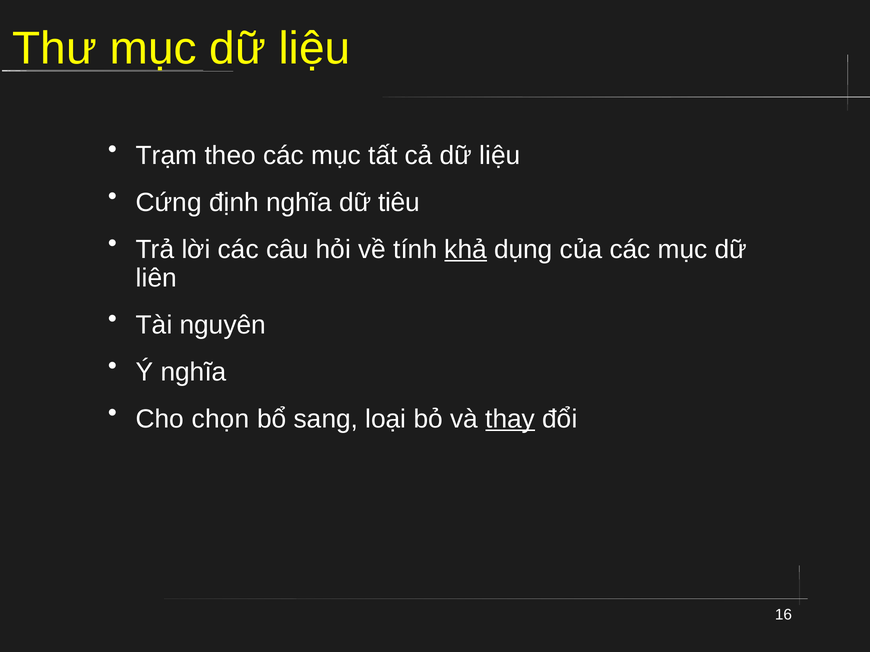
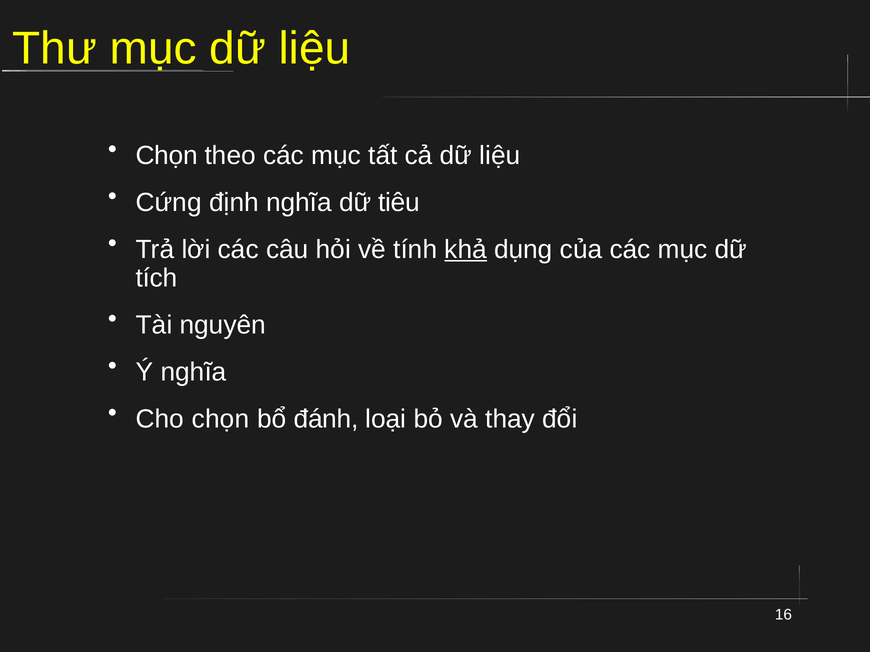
Trạm at (167, 156): Trạm -> Chọn
liên: liên -> tích
sang: sang -> đánh
thay underline: present -> none
